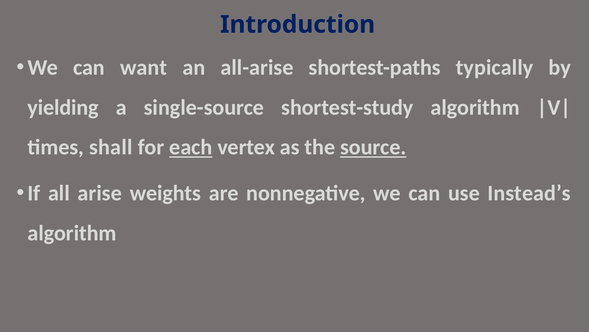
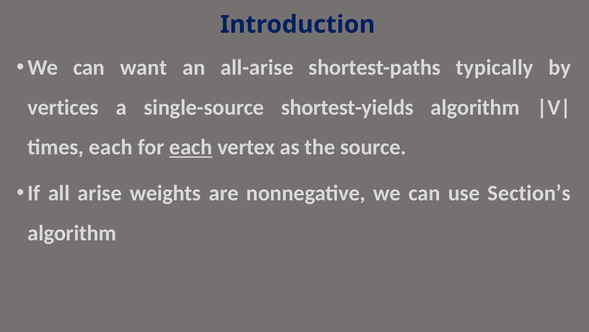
yielding: yielding -> vertices
shortest-study: shortest-study -> shortest-yields
times shall: shall -> each
source underline: present -> none
Instead’s: Instead’s -> Section’s
